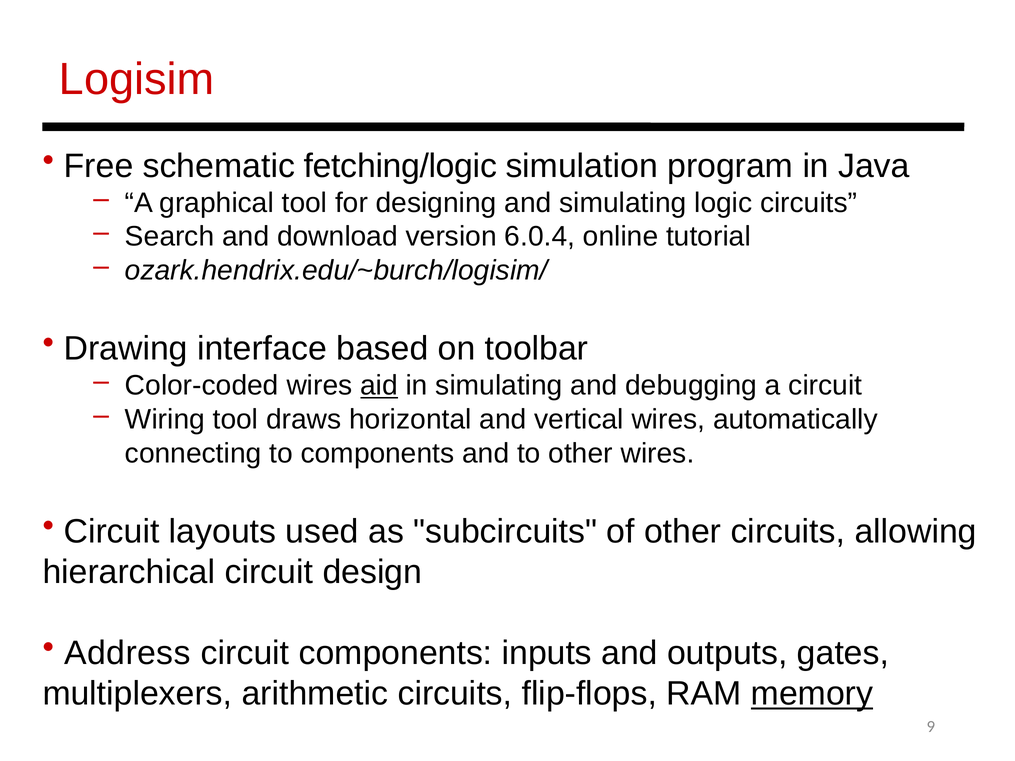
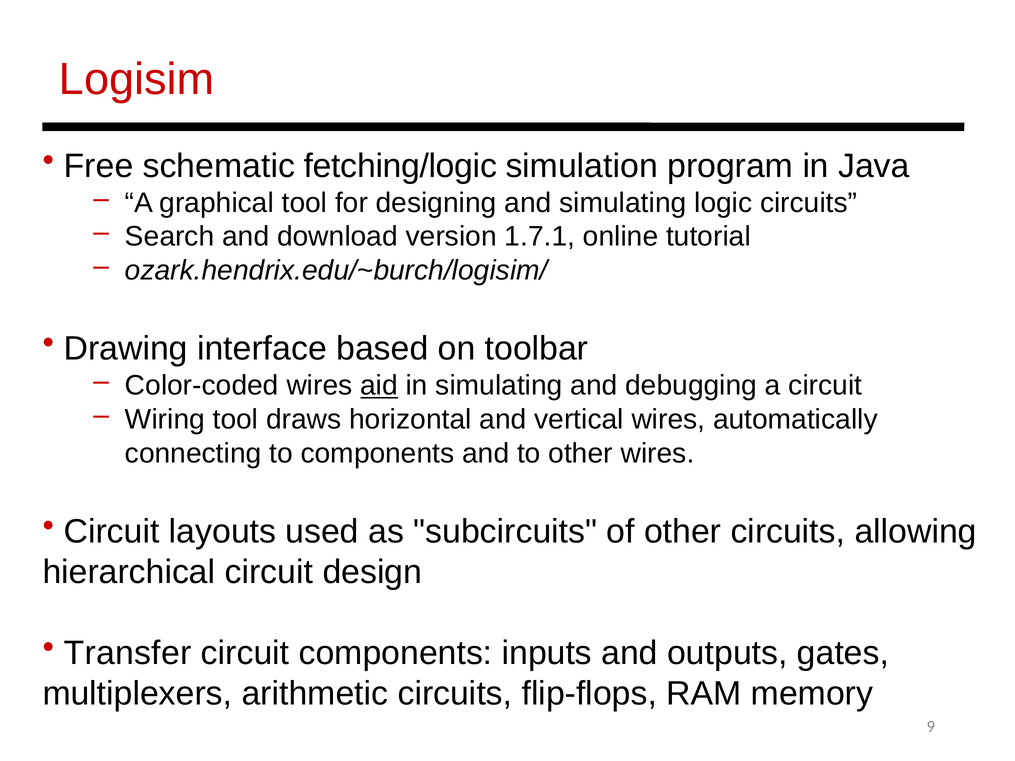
6.0.4: 6.0.4 -> 1.7.1
Address: Address -> Transfer
memory underline: present -> none
